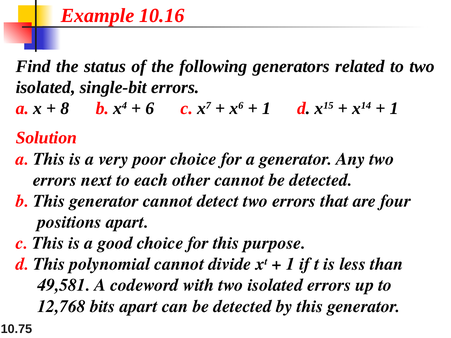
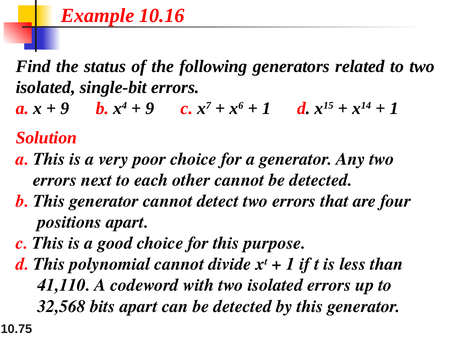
8 at (65, 109): 8 -> 9
6 at (150, 109): 6 -> 9
49,581: 49,581 -> 41,110
12,768: 12,768 -> 32,568
